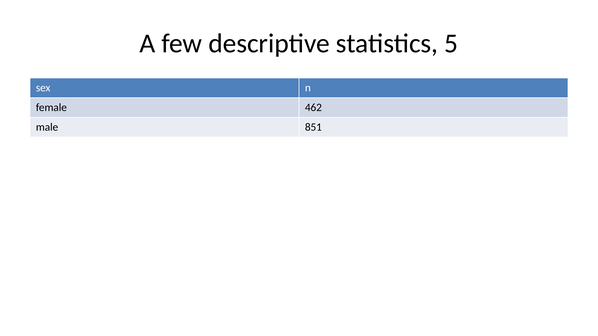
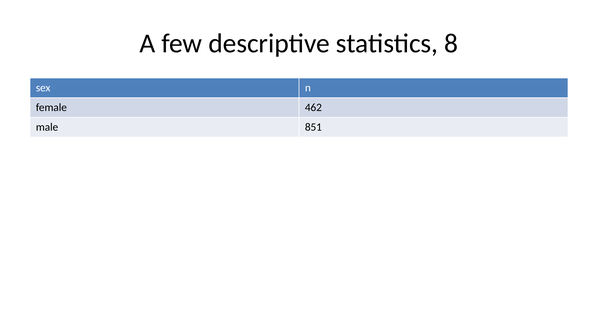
5: 5 -> 8
